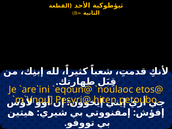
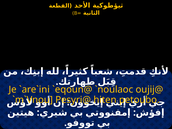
etos@: etos@ -> oujij@
